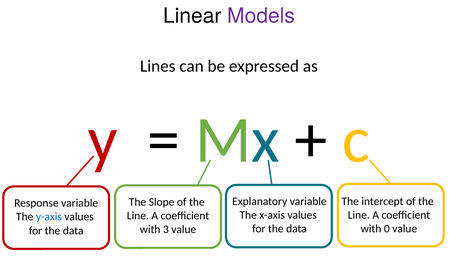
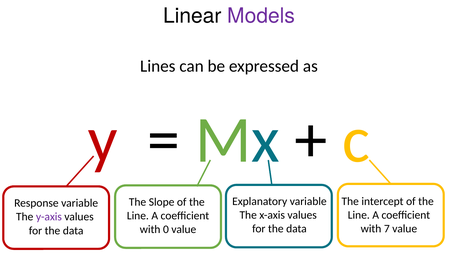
y-axis colour: blue -> purple
0: 0 -> 7
3: 3 -> 0
